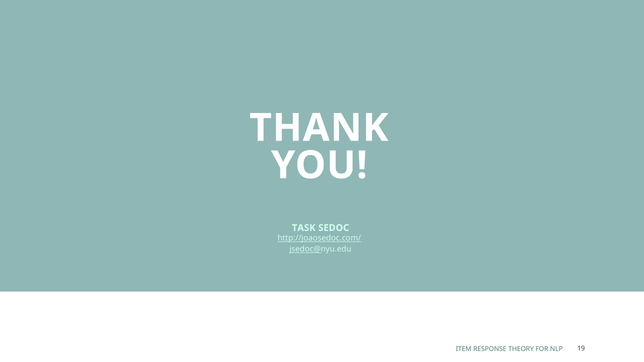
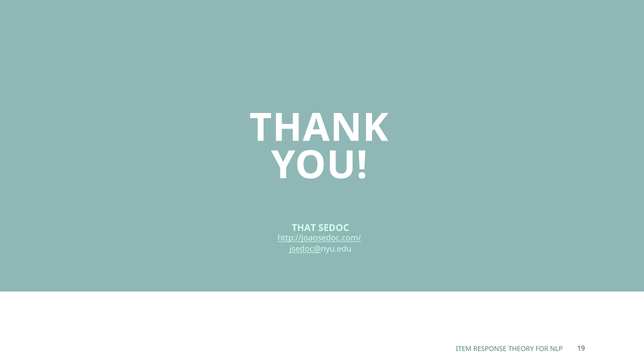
TASK: TASK -> THAT
